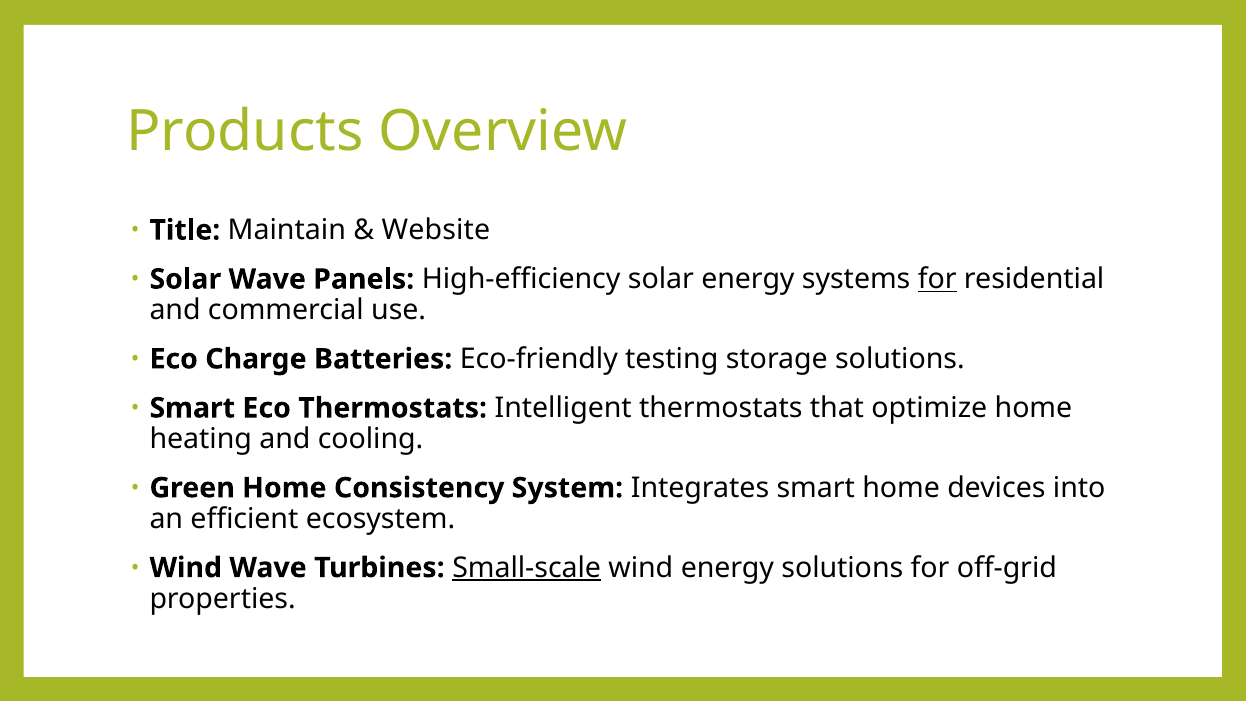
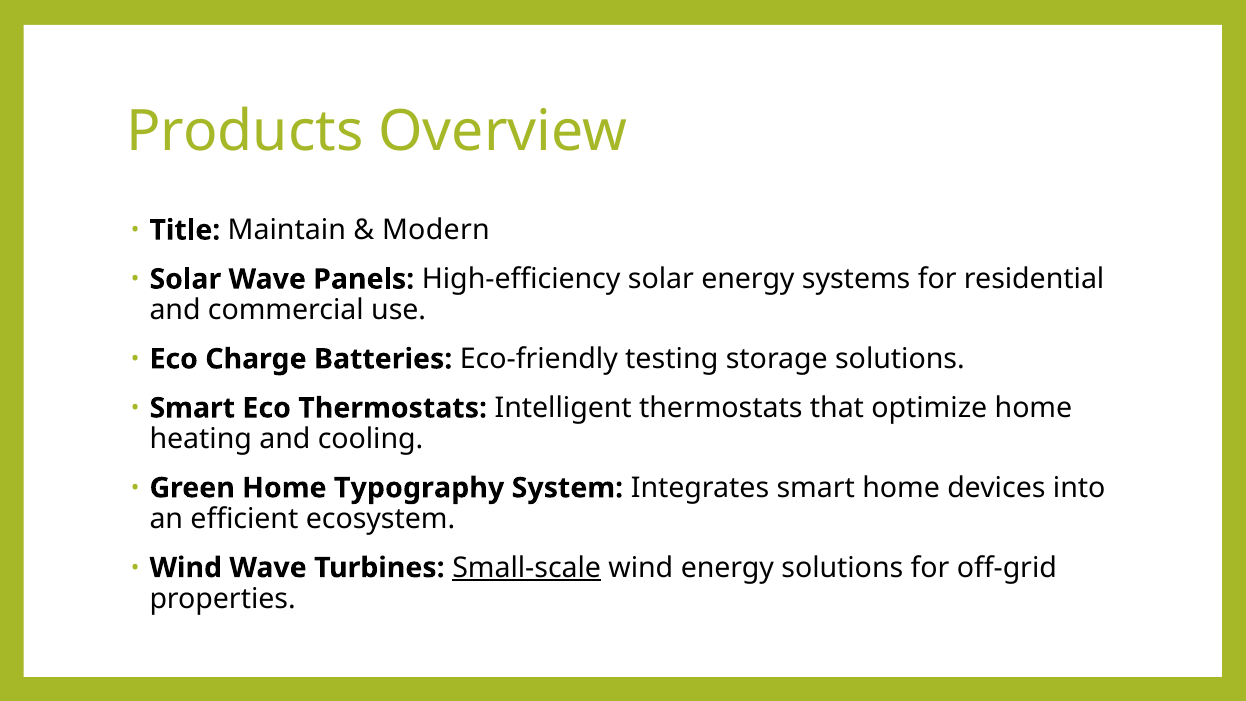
Website: Website -> Modern
for at (937, 279) underline: present -> none
Consistency: Consistency -> Typography
